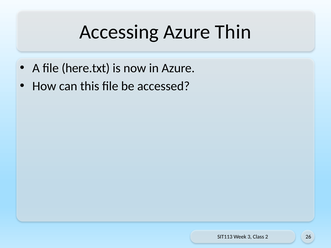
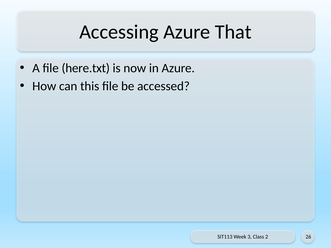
Thin: Thin -> That
